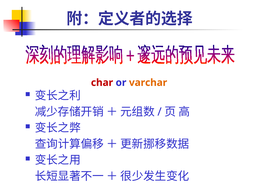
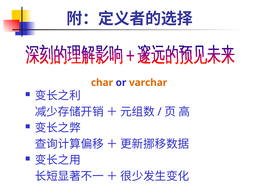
char colour: red -> orange
